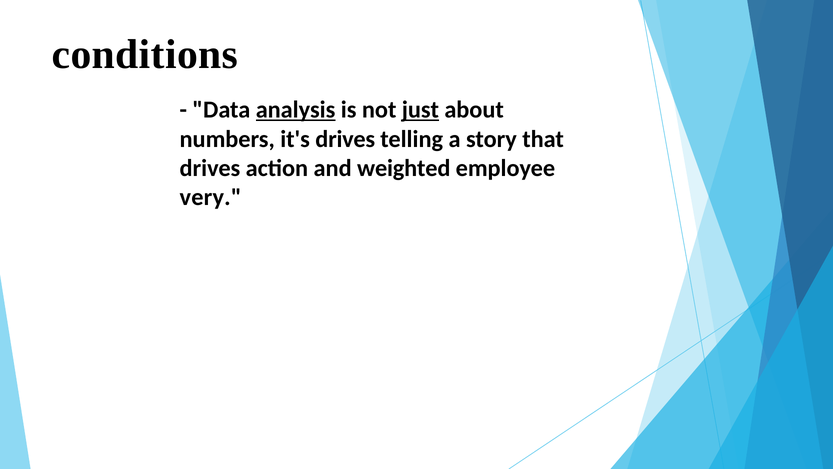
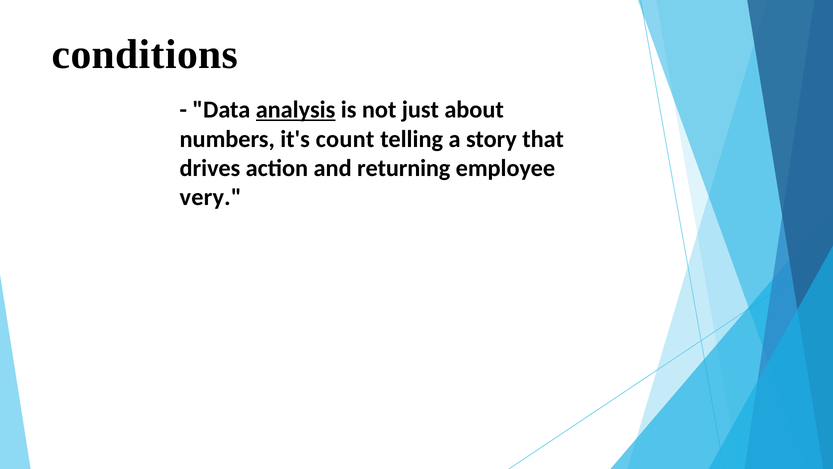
just underline: present -> none
it's drives: drives -> count
weighted: weighted -> returning
